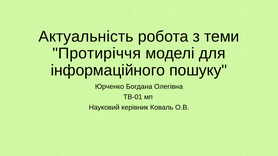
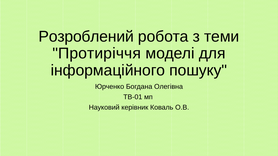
Актуальність: Актуальність -> Розроблений
